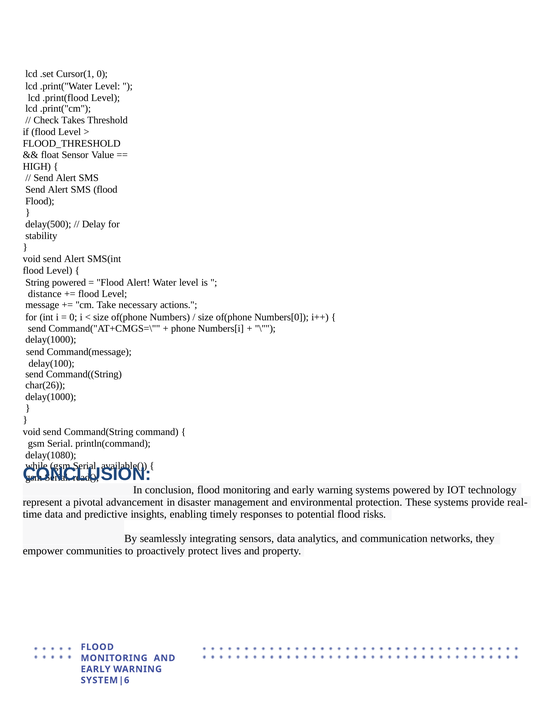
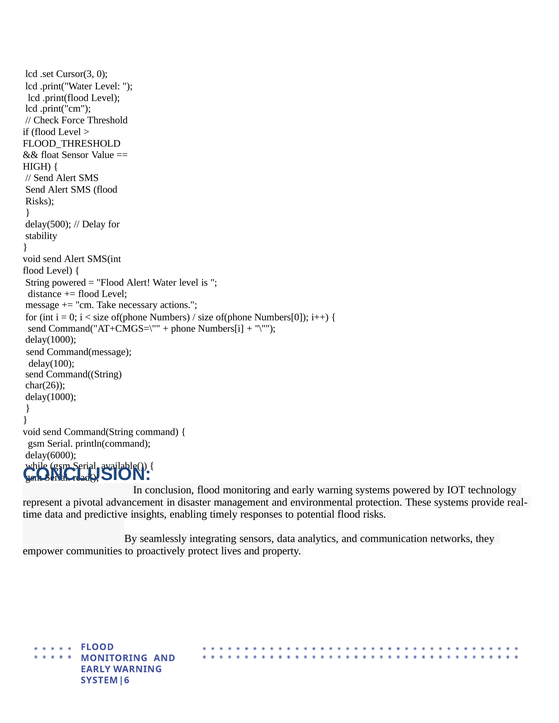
Cursor(1: Cursor(1 -> Cursor(3
Takes: Takes -> Force
Flood at (40, 201): Flood -> Risks
delay(1080: delay(1080 -> delay(6000
